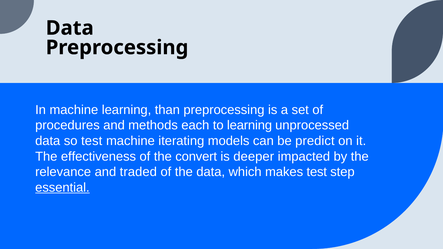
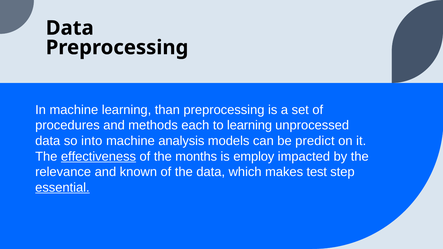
so test: test -> into
iterating: iterating -> analysis
effectiveness underline: none -> present
convert: convert -> months
deeper: deeper -> employ
traded: traded -> known
